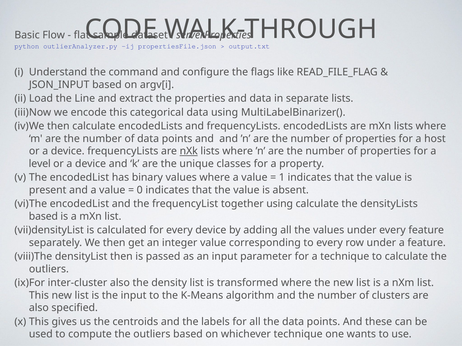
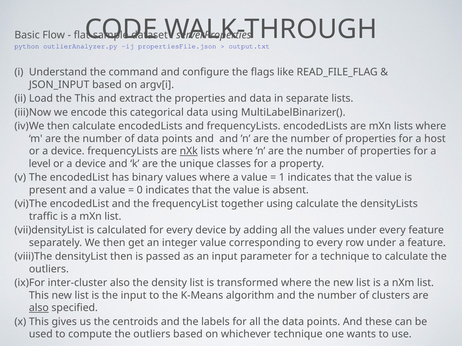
the Line: Line -> This
based at (43, 217): based -> traffic
also at (39, 308) underline: none -> present
